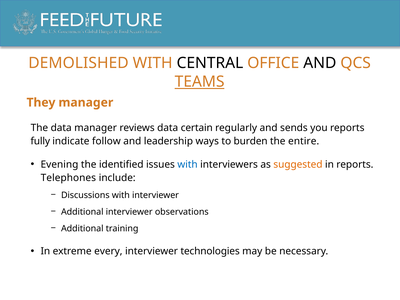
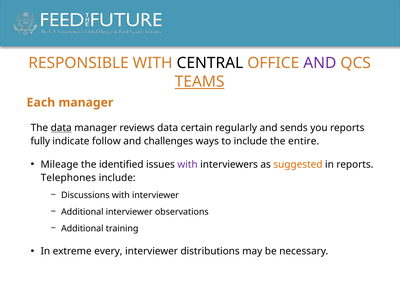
DEMOLISHED: DEMOLISHED -> RESPONSIBLE
AND at (320, 63) colour: black -> purple
They: They -> Each
data at (61, 128) underline: none -> present
leadership: leadership -> challenges
to burden: burden -> include
Evening: Evening -> Mileage
with at (188, 165) colour: blue -> purple
technologies: technologies -> distributions
